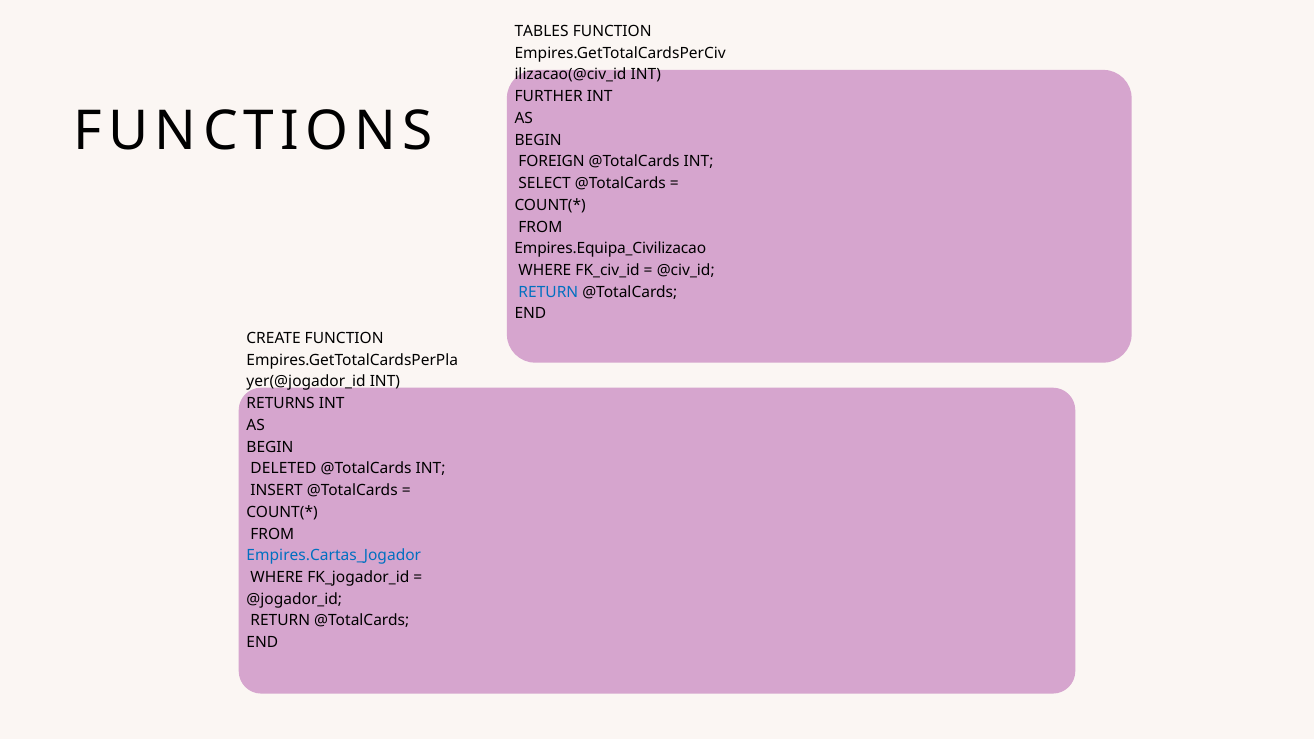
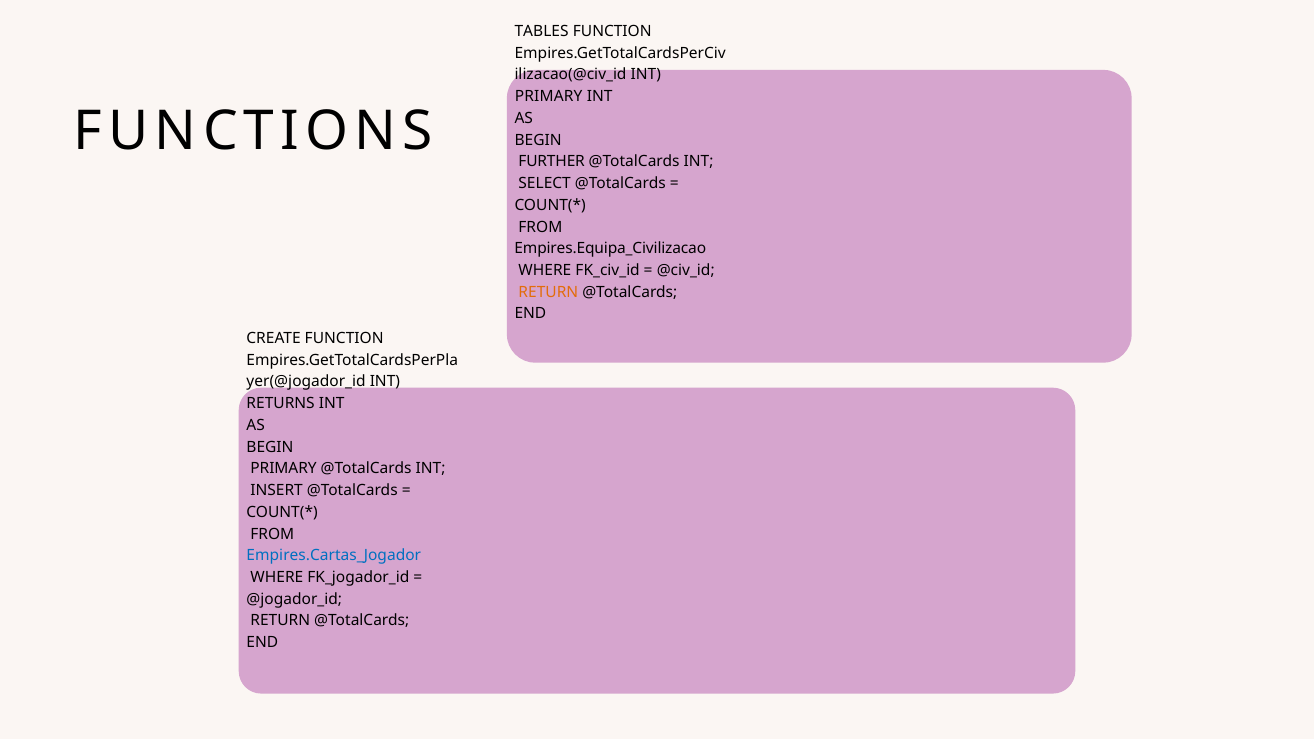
FURTHER at (549, 97): FURTHER -> PRIMARY
FOREIGN: FOREIGN -> FURTHER
RETURN at (548, 292) colour: blue -> orange
DELETED at (283, 469): DELETED -> PRIMARY
